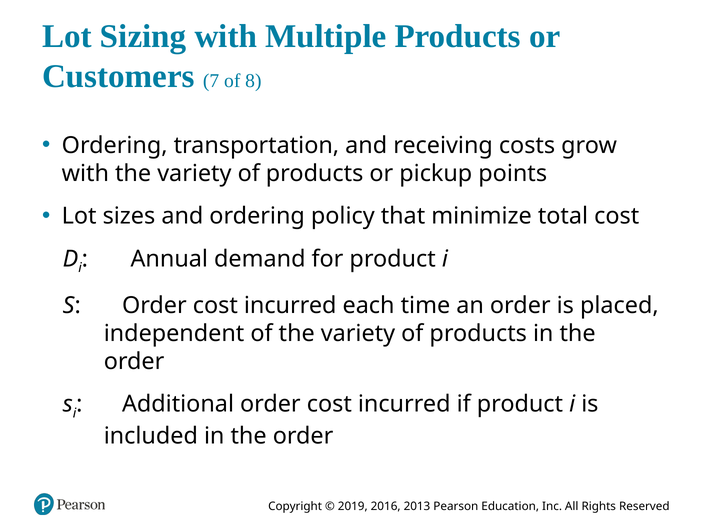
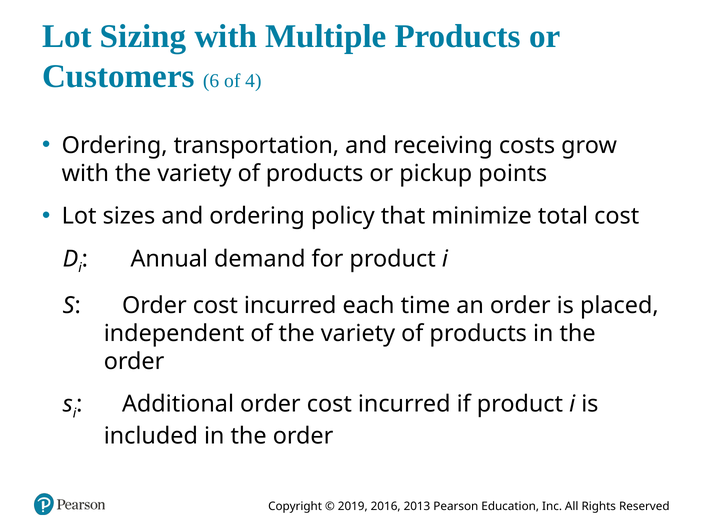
7: 7 -> 6
8: 8 -> 4
